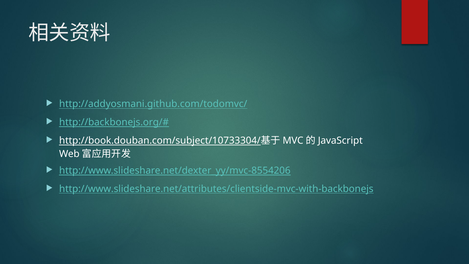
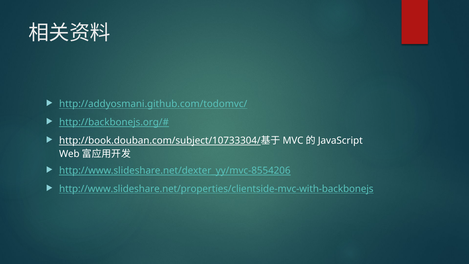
http://www.slideshare.net/attributes/clientside-mvc-with-backbonejs: http://www.slideshare.net/attributes/clientside-mvc-with-backbonejs -> http://www.slideshare.net/properties/clientside-mvc-with-backbonejs
